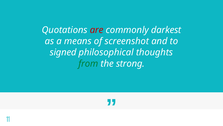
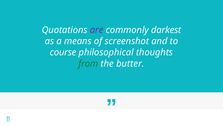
are colour: red -> purple
signed: signed -> course
strong: strong -> butter
